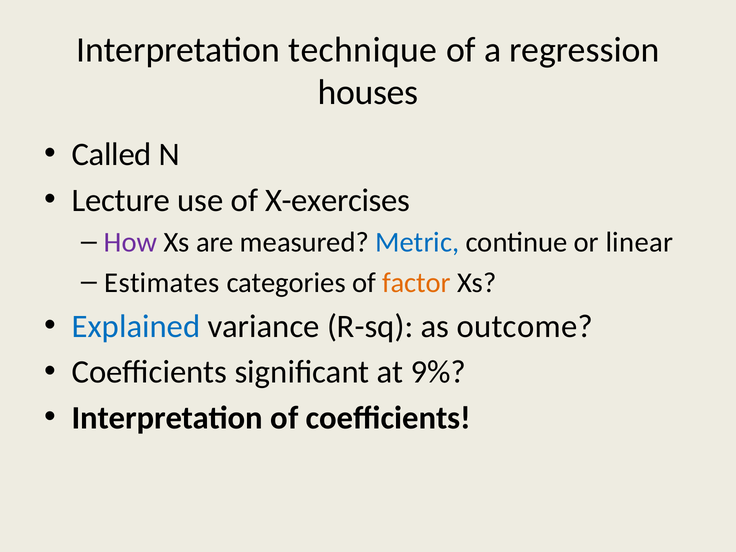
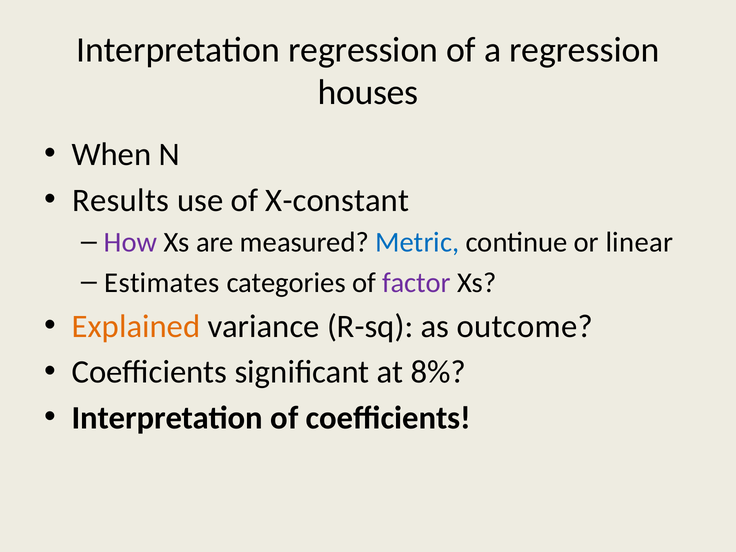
Interpretation technique: technique -> regression
Called: Called -> When
Lecture: Lecture -> Results
X-exercises: X-exercises -> X-constant
factor colour: orange -> purple
Explained colour: blue -> orange
9%: 9% -> 8%
